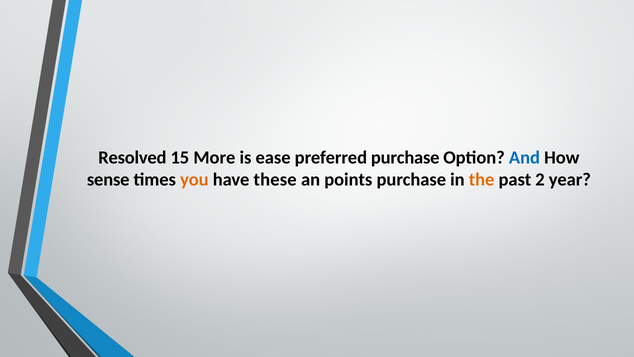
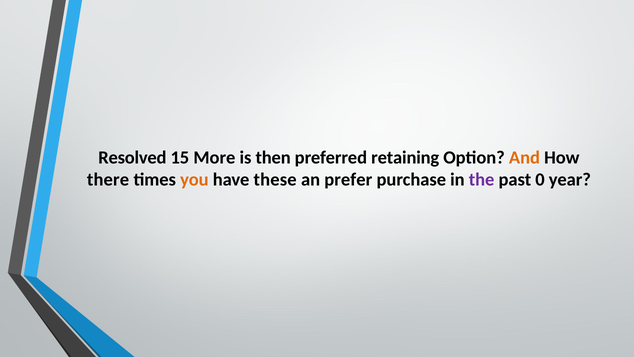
ease: ease -> then
preferred purchase: purchase -> retaining
And colour: blue -> orange
sense: sense -> there
points: points -> prefer
the colour: orange -> purple
2: 2 -> 0
